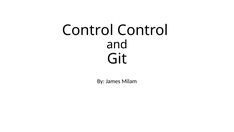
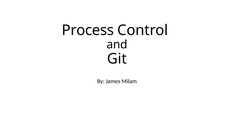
Control at (88, 30): Control -> Process
